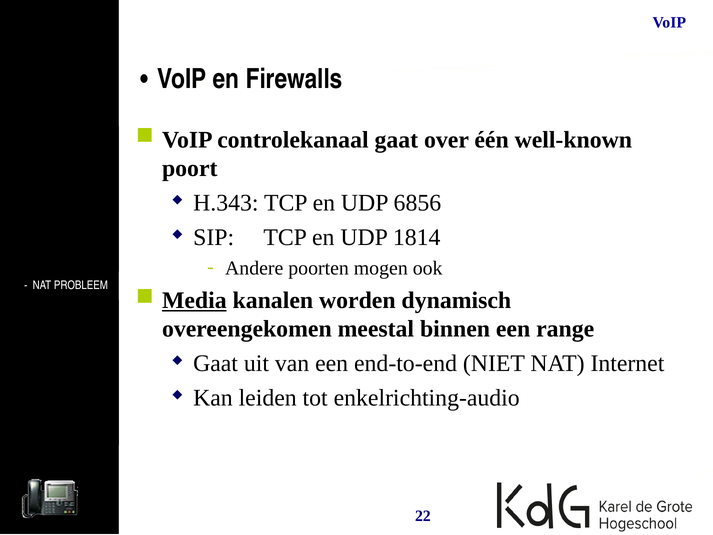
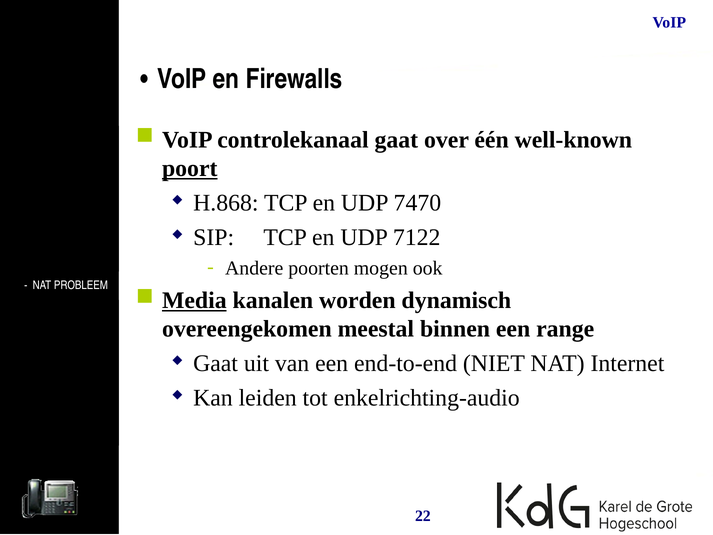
poort underline: none -> present
H.343: H.343 -> H.868
6856: 6856 -> 7470
1814: 1814 -> 7122
